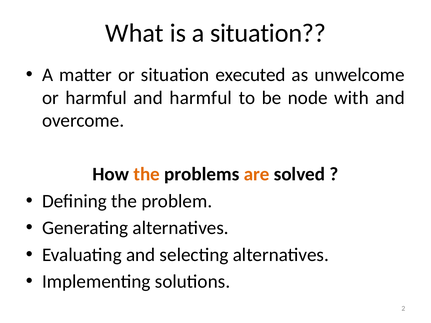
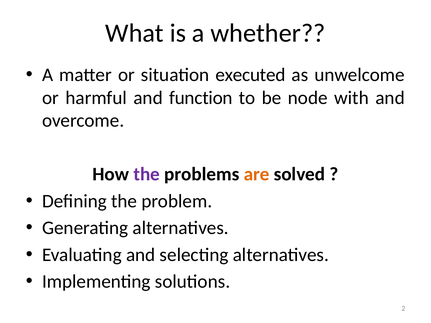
a situation: situation -> whether
and harmful: harmful -> function
the at (147, 174) colour: orange -> purple
